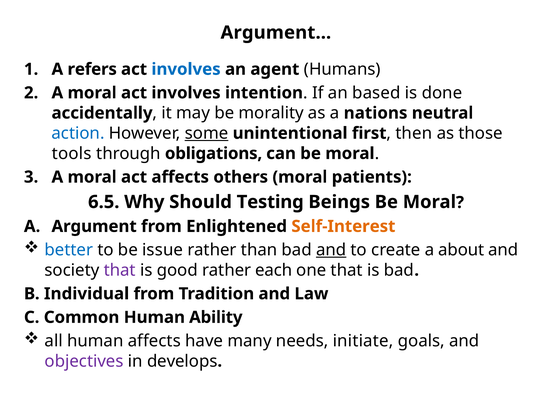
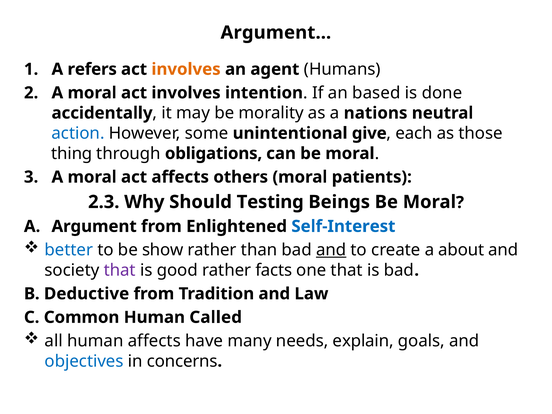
involves at (186, 69) colour: blue -> orange
some underline: present -> none
first: first -> give
then: then -> each
tools: tools -> thing
6.5: 6.5 -> 2.3
Self-Interest colour: orange -> blue
issue: issue -> show
each: each -> facts
Individual: Individual -> Deductive
Ability: Ability -> Called
initiate: initiate -> explain
objectives colour: purple -> blue
develops: develops -> concerns
